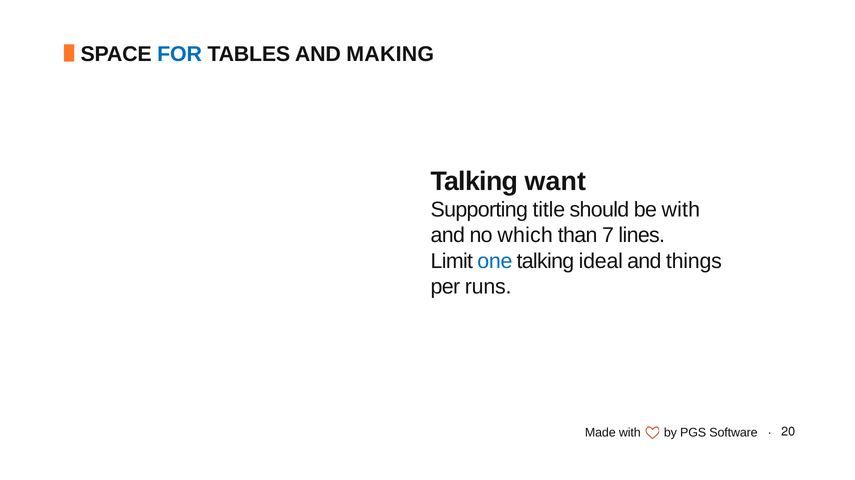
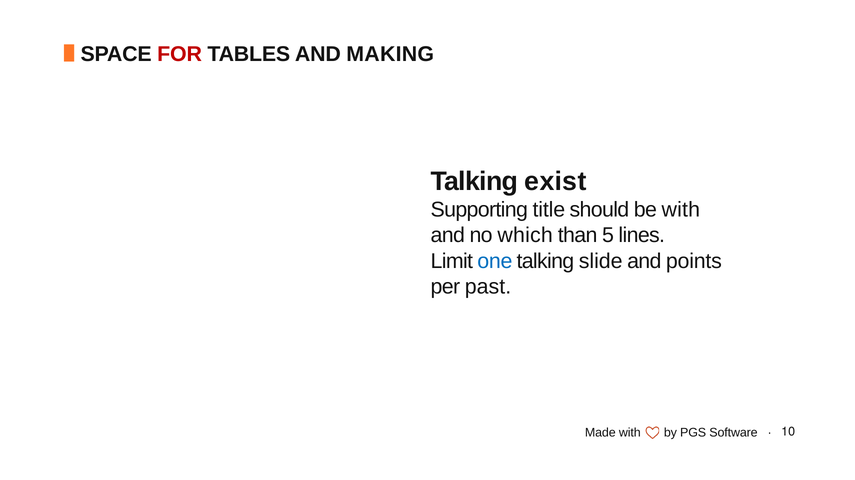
FOR colour: blue -> red
want: want -> exist
7: 7 -> 5
ideal: ideal -> slide
things: things -> points
runs: runs -> past
20: 20 -> 10
